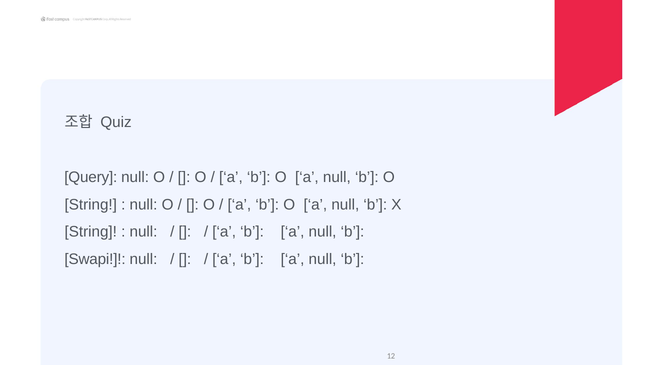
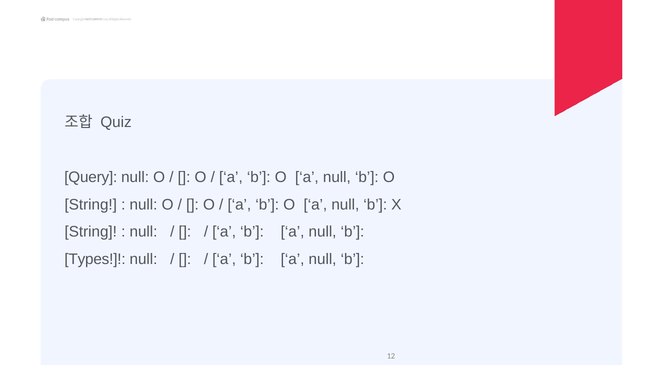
Swapi: Swapi -> Types
